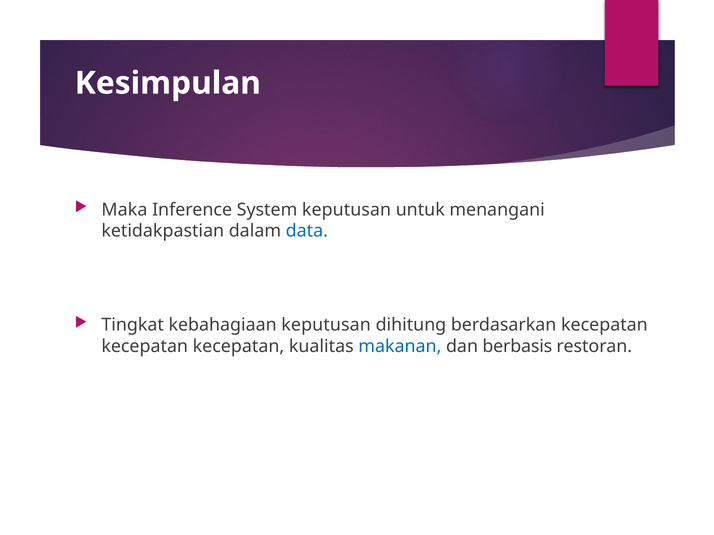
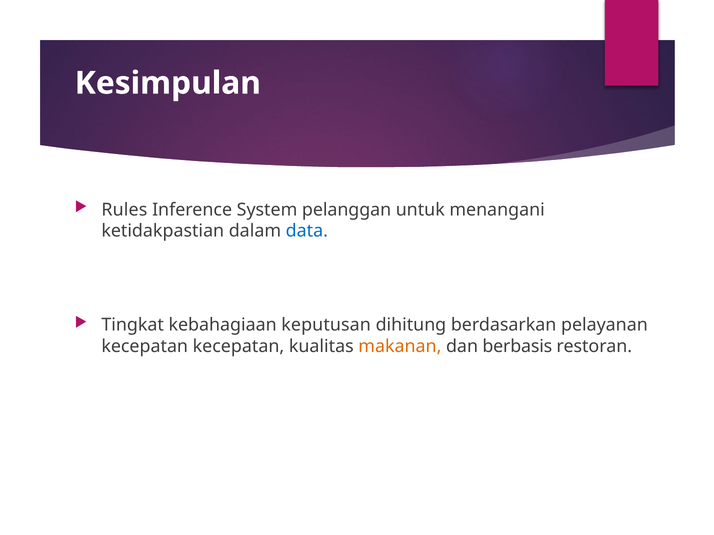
Maka: Maka -> Rules
System keputusan: keputusan -> pelanggan
berdasarkan kecepatan: kecepatan -> pelayanan
makanan colour: blue -> orange
